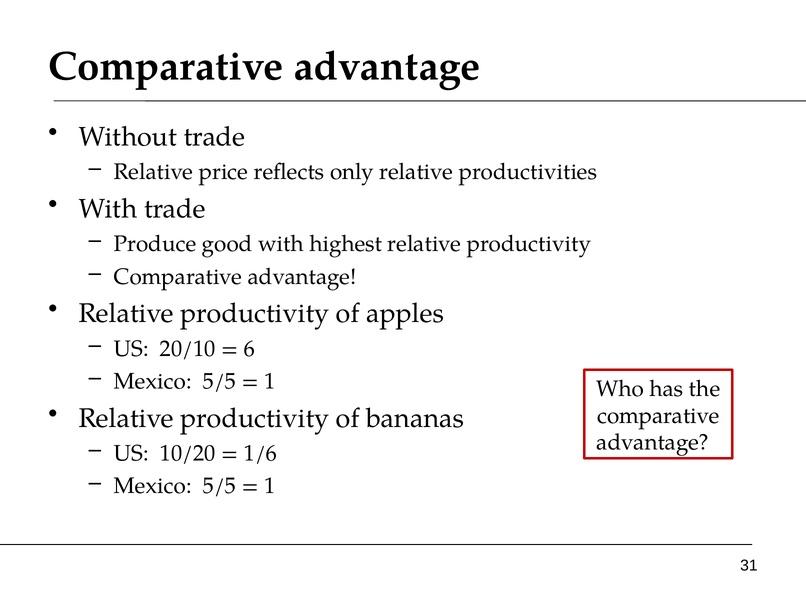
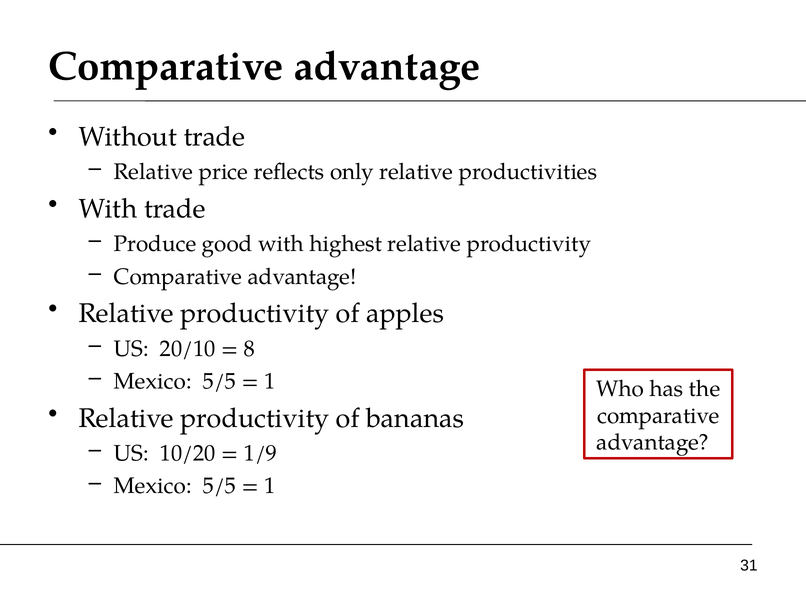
6: 6 -> 8
1/6: 1/6 -> 1/9
